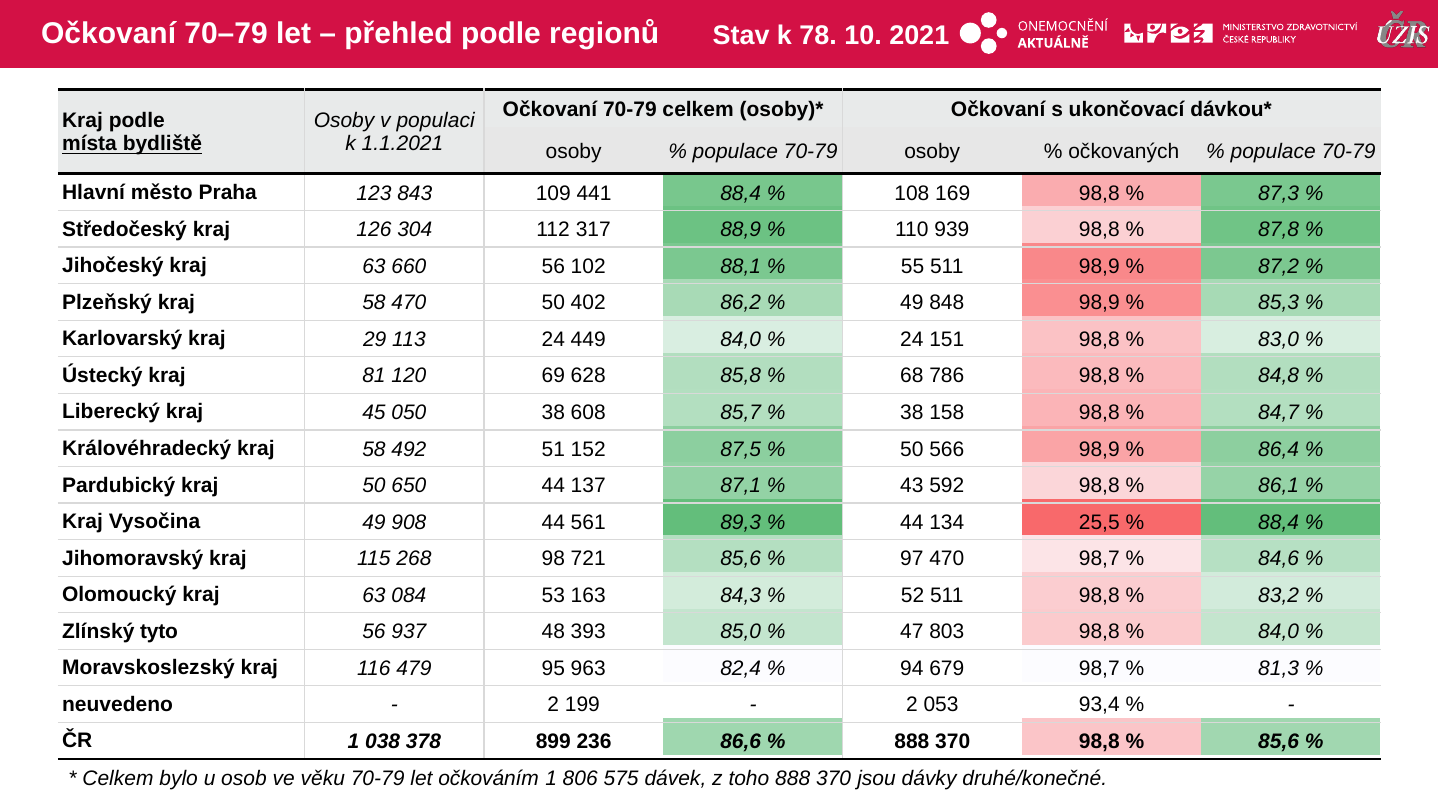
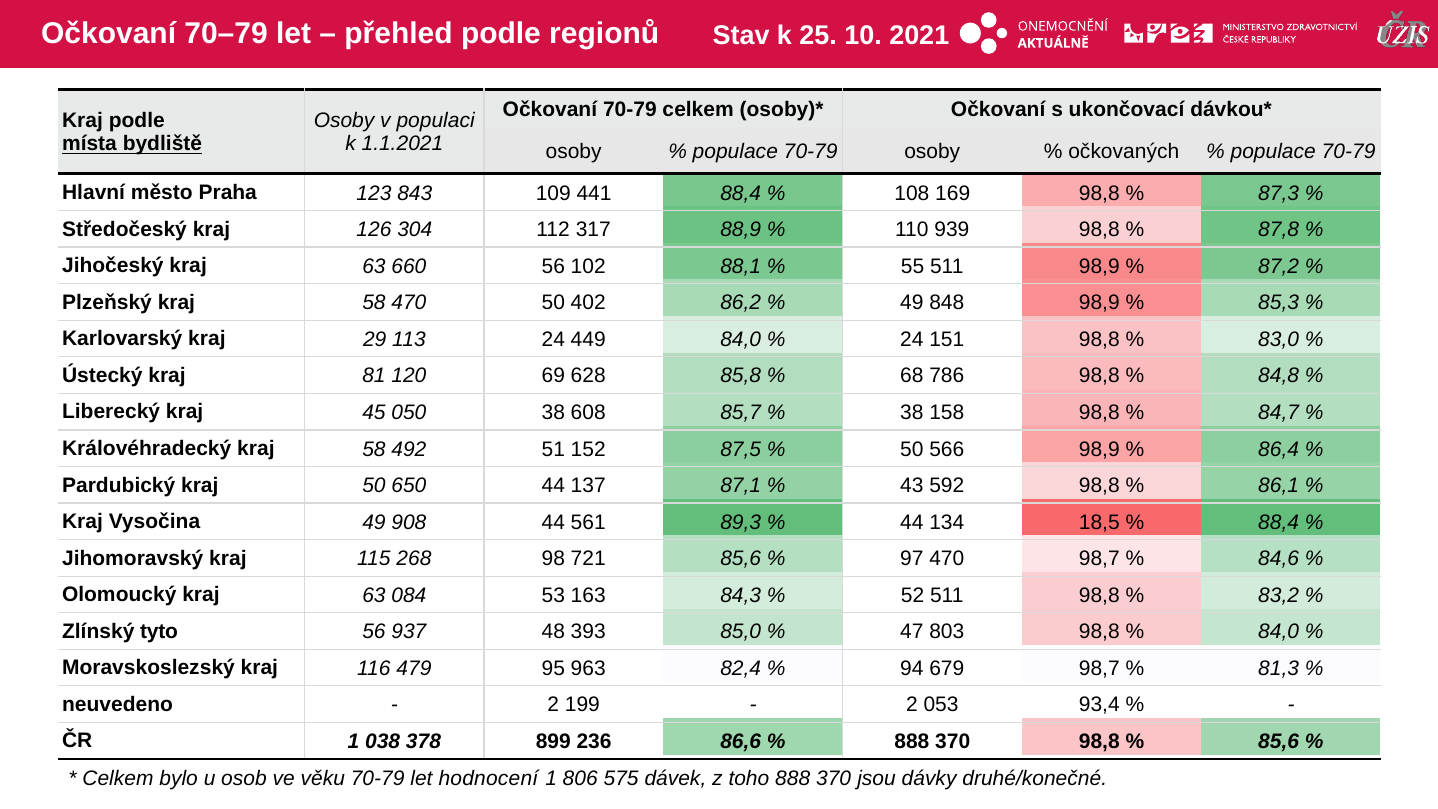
78: 78 -> 25
25,5: 25,5 -> 18,5
očkováním: očkováním -> hodnocení
